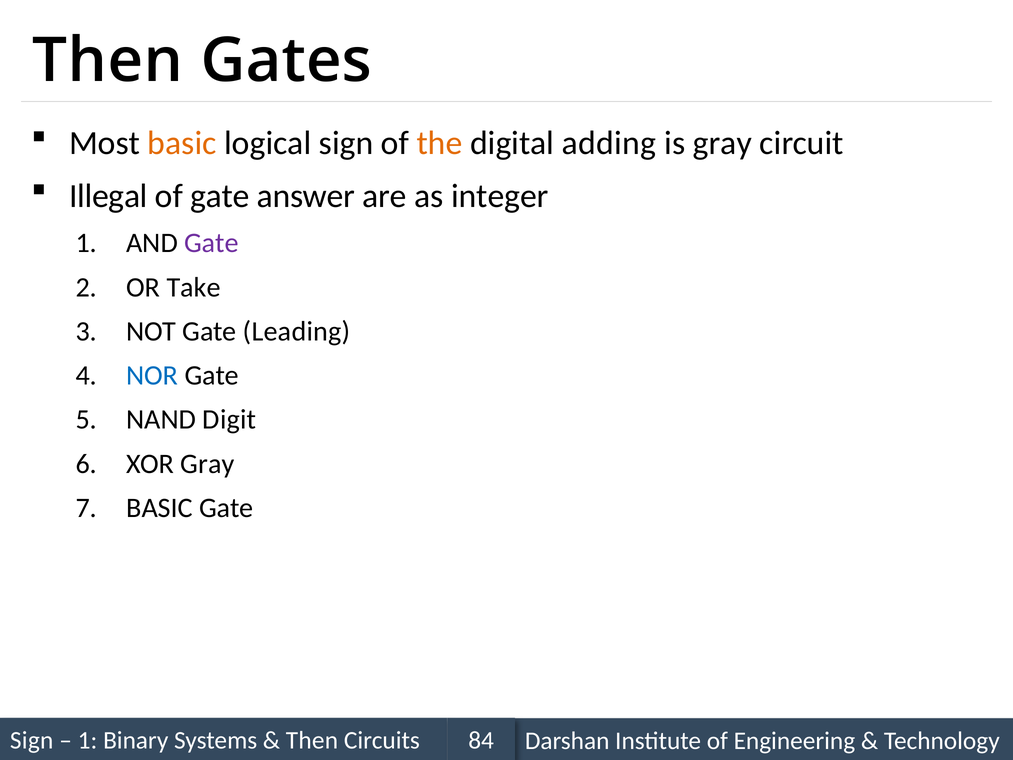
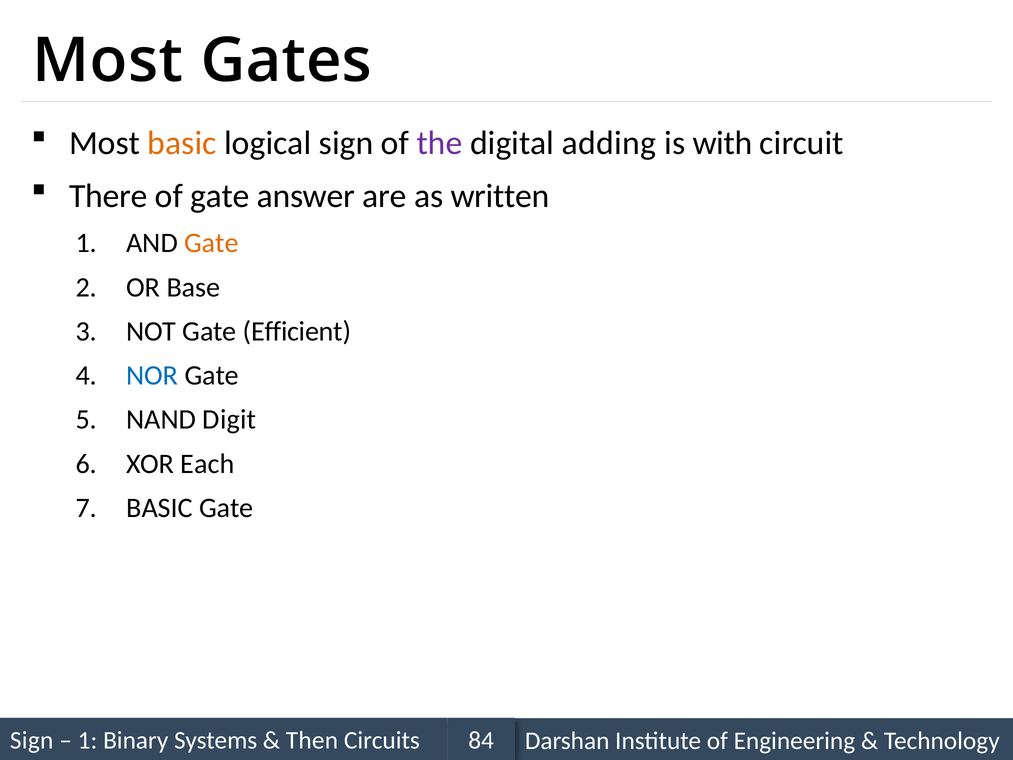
Then at (108, 61): Then -> Most
the colour: orange -> purple
is gray: gray -> with
Illegal: Illegal -> There
integer: integer -> written
Gate at (211, 243) colour: purple -> orange
Take: Take -> Base
Leading: Leading -> Efficient
XOR Gray: Gray -> Each
